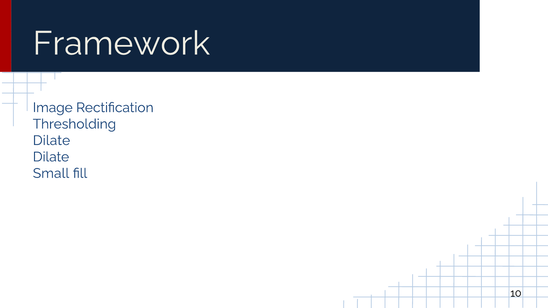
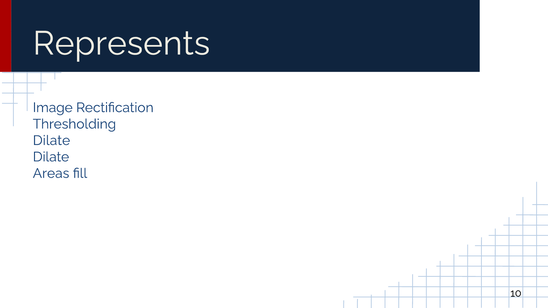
Framework: Framework -> Represents
Small: Small -> Areas
